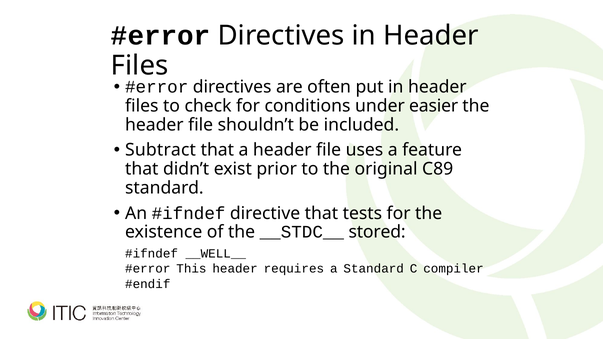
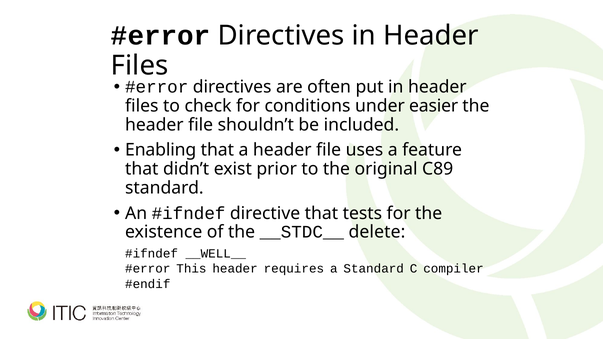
Subtract: Subtract -> Enabling
stored: stored -> delete
